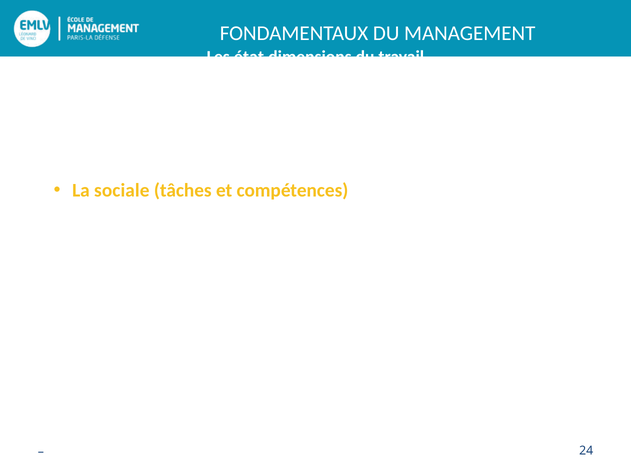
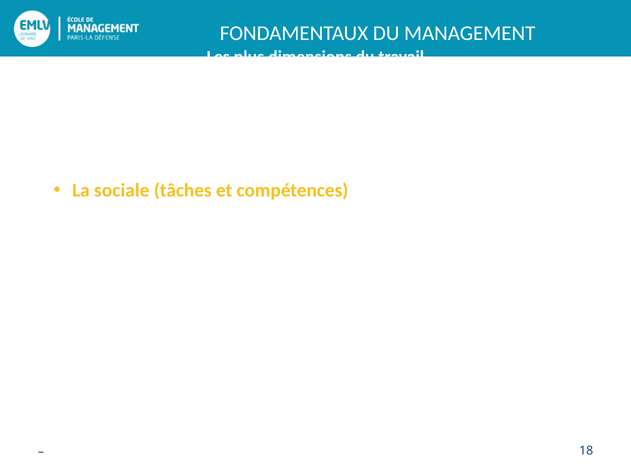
état: état -> plus
24: 24 -> 18
